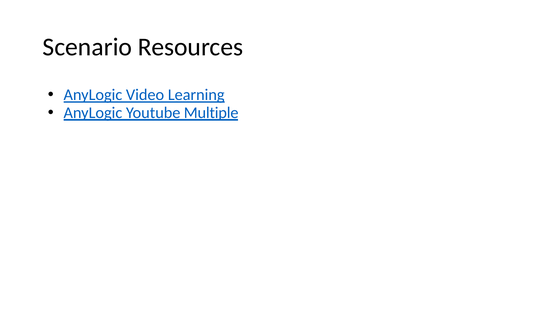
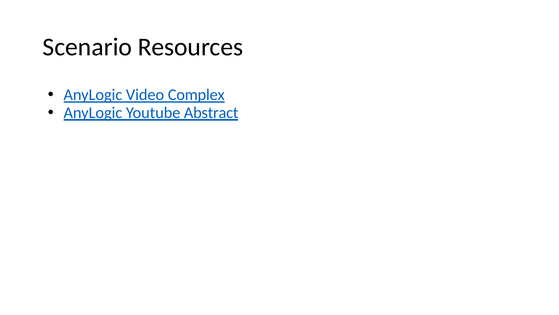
Learning: Learning -> Complex
Multiple: Multiple -> Abstract
